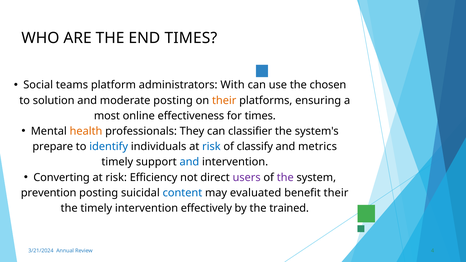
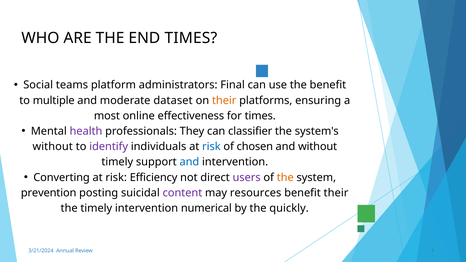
With: With -> Final
the chosen: chosen -> benefit
solution: solution -> multiple
moderate posting: posting -> dataset
health colour: orange -> purple
prepare at (53, 147): prepare -> without
identify colour: blue -> purple
classify: classify -> chosen
and metrics: metrics -> without
the at (285, 177) colour: purple -> orange
content colour: blue -> purple
evaluated: evaluated -> resources
effectively: effectively -> numerical
trained: trained -> quickly
